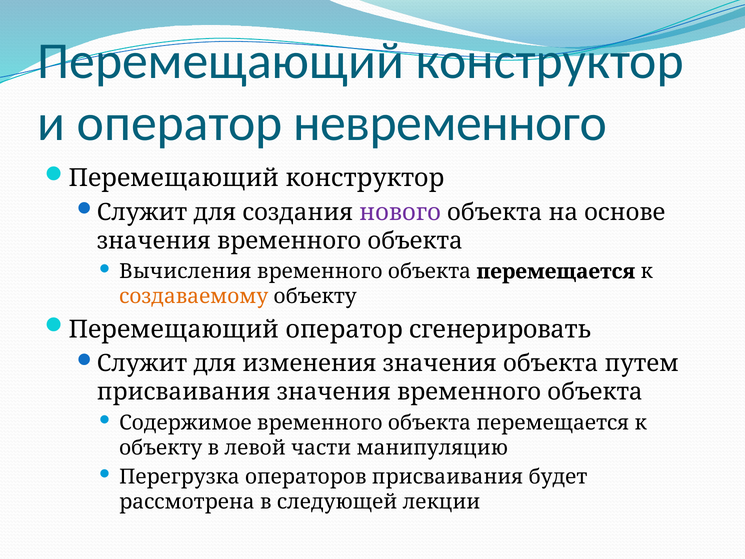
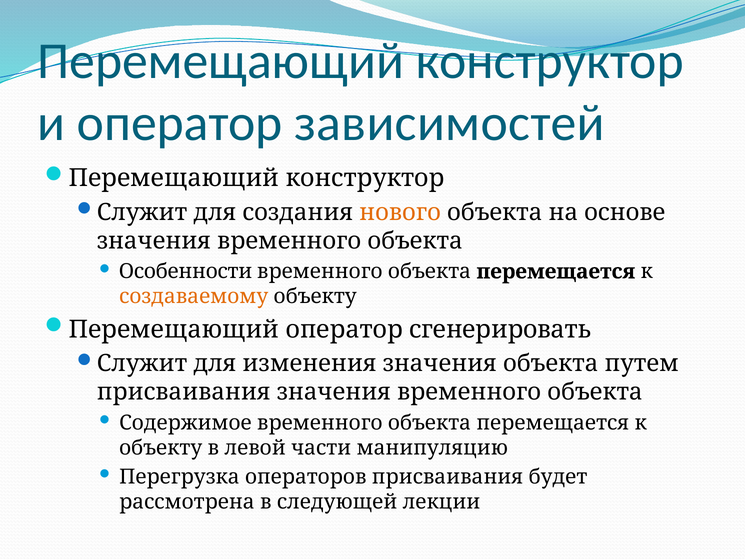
невременного: невременного -> зависимостей
нового colour: purple -> orange
Вычисления: Вычисления -> Особенности
